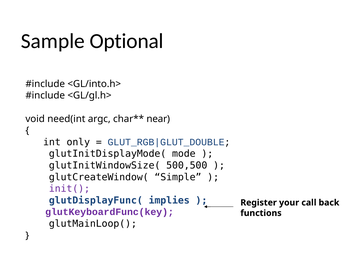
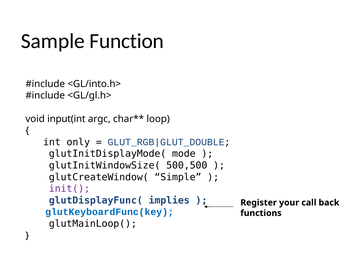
Optional: Optional -> Function
need(int: need(int -> input(int
near: near -> loop
glutKeyboardFunc(key colour: purple -> blue
